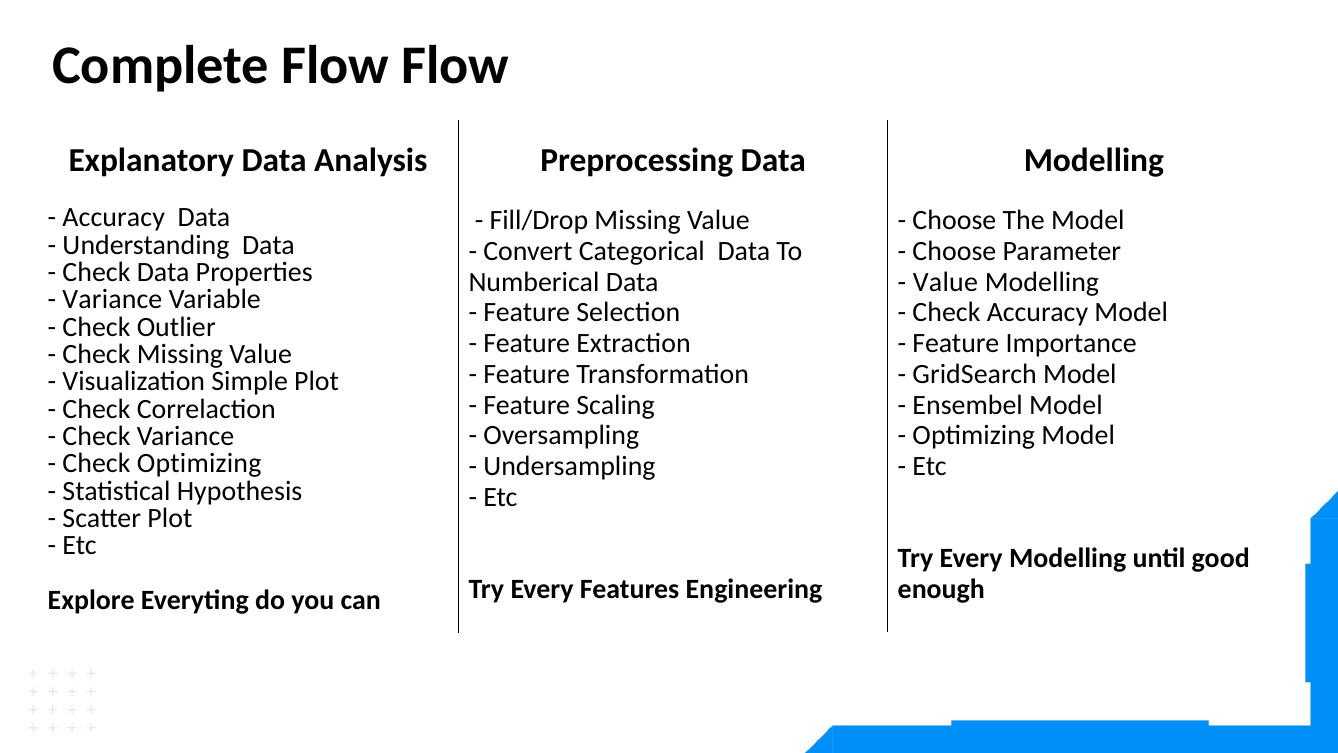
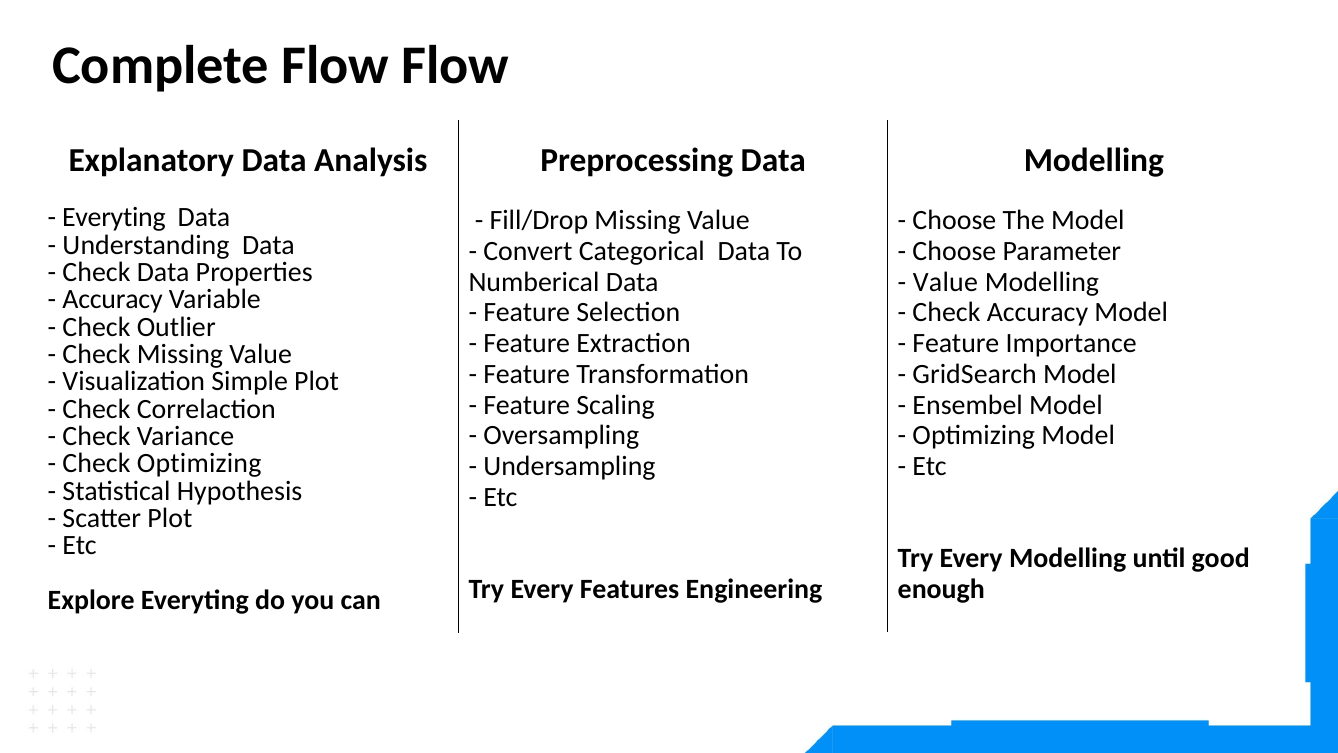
Accuracy at (114, 218): Accuracy -> Everyting
Variance at (112, 300): Variance -> Accuracy
